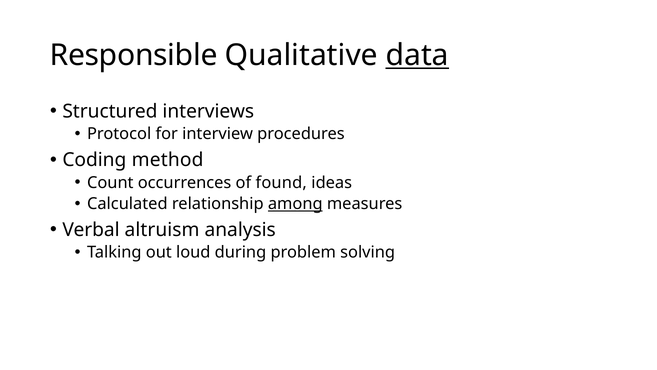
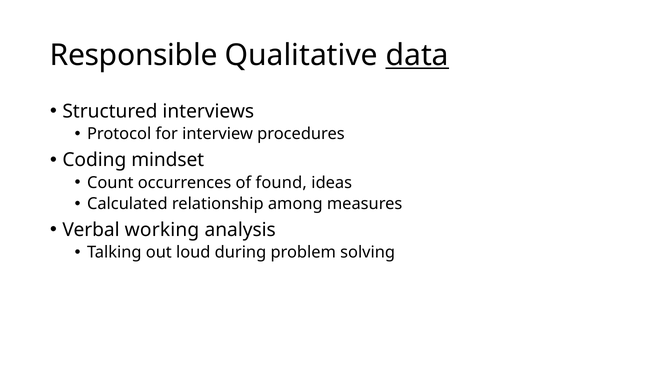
method: method -> mindset
among underline: present -> none
altruism: altruism -> working
